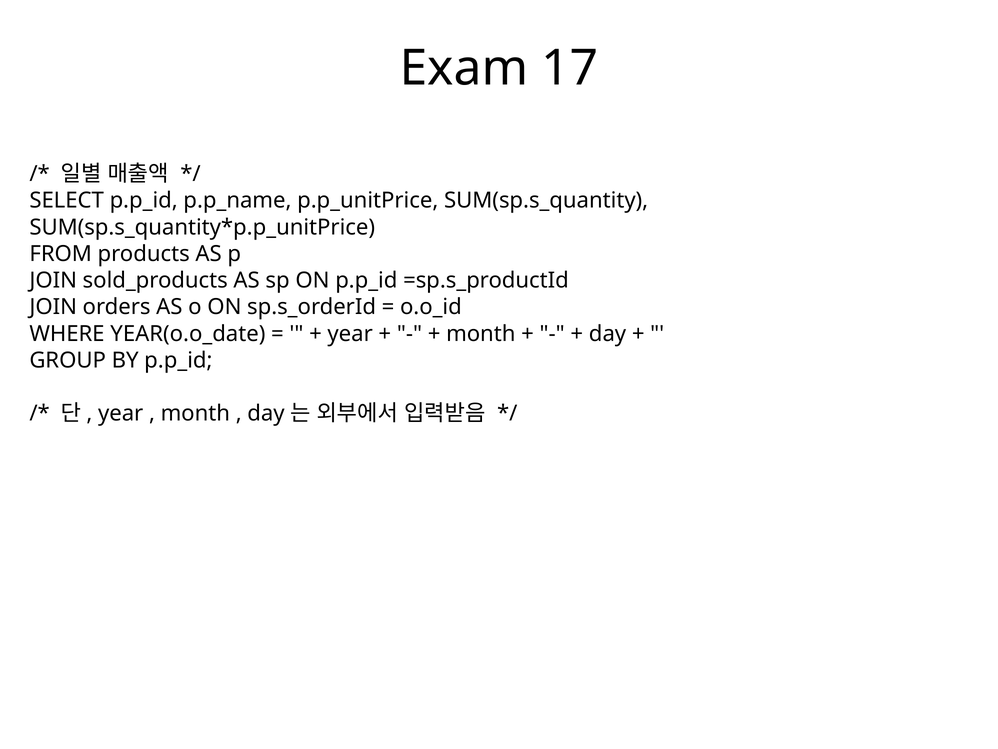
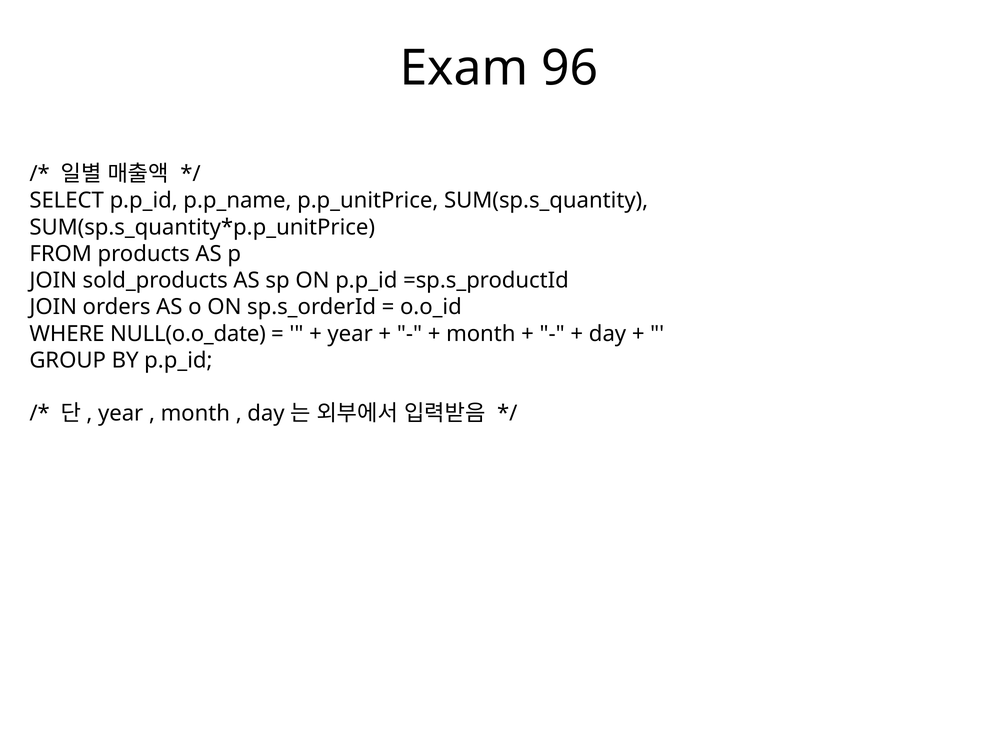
17: 17 -> 96
YEAR(o.o_date: YEAR(o.o_date -> NULL(o.o_date
